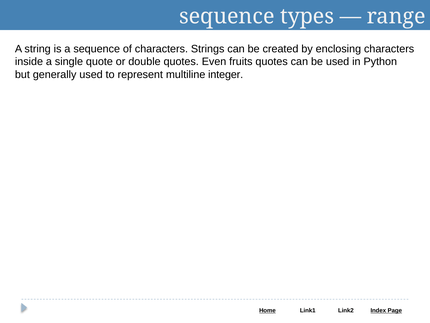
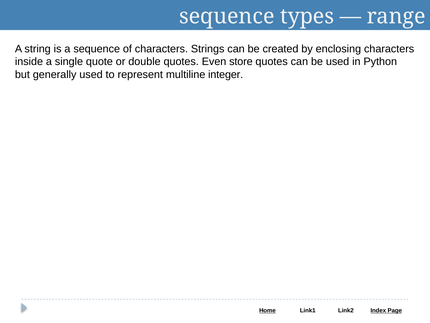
fruits: fruits -> store
